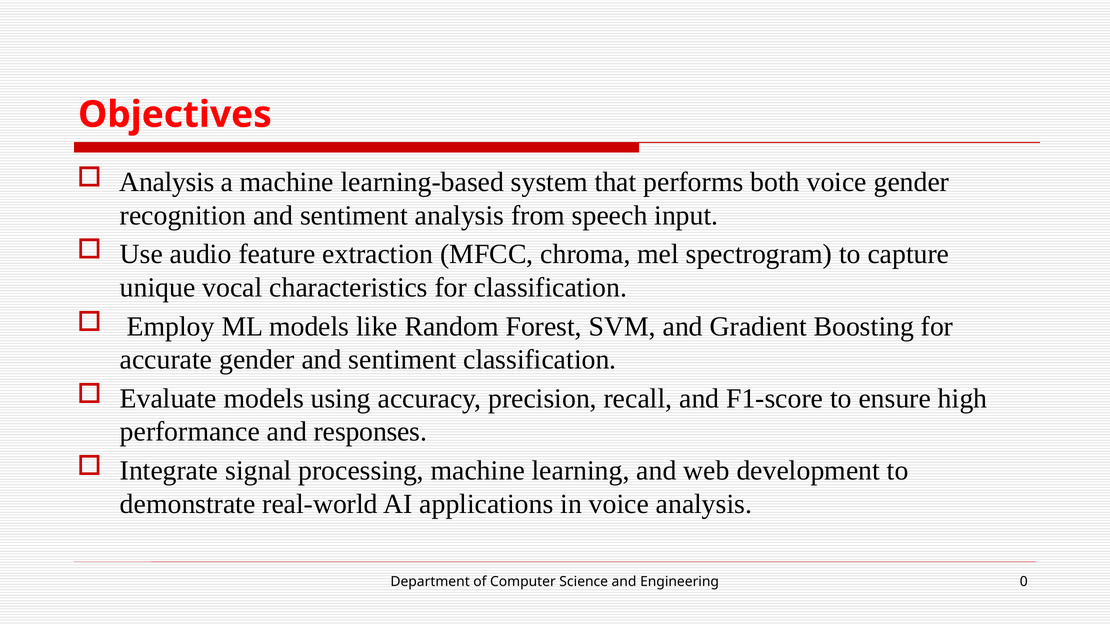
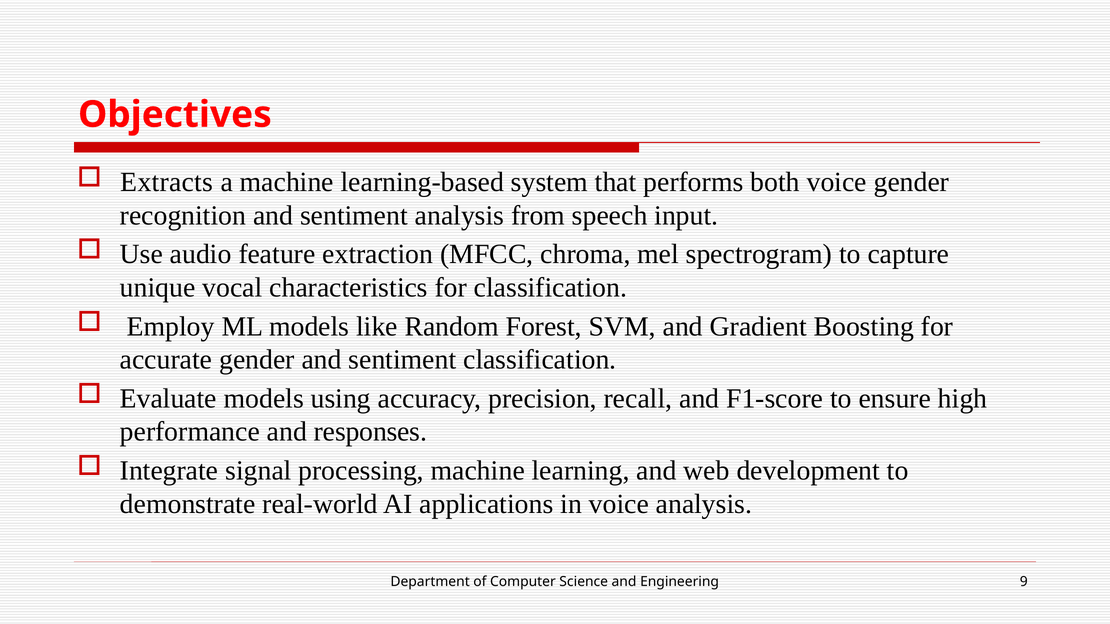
Analysis at (167, 182): Analysis -> Extracts
0: 0 -> 9
